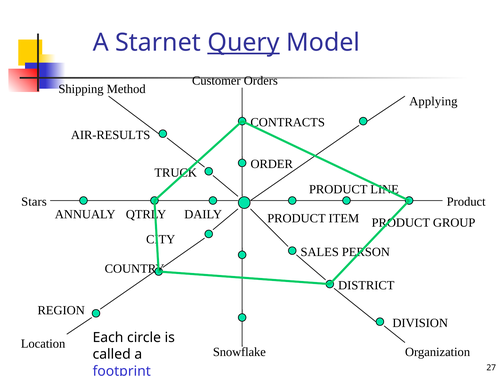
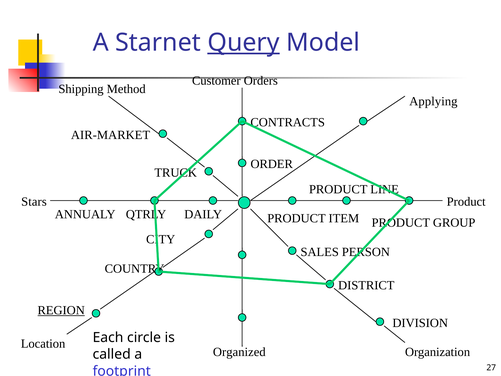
AIR-RESULTS: AIR-RESULTS -> AIR-MARKET
REGION underline: none -> present
Snowflake: Snowflake -> Organized
